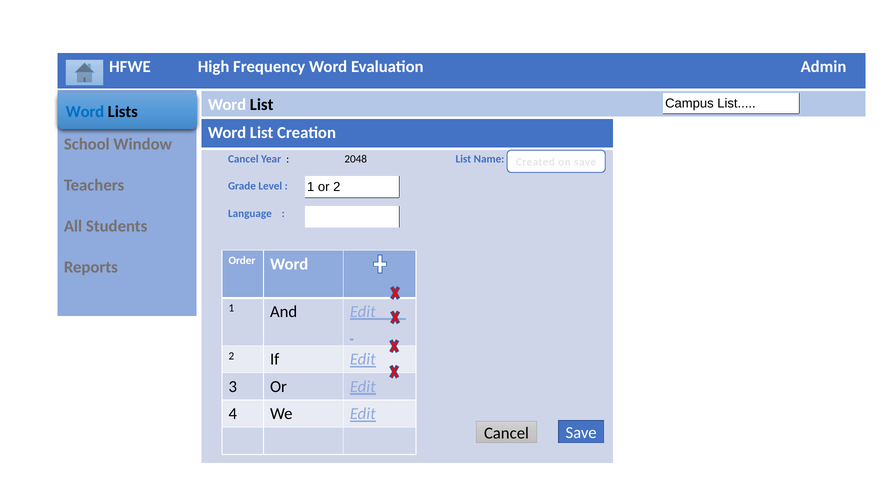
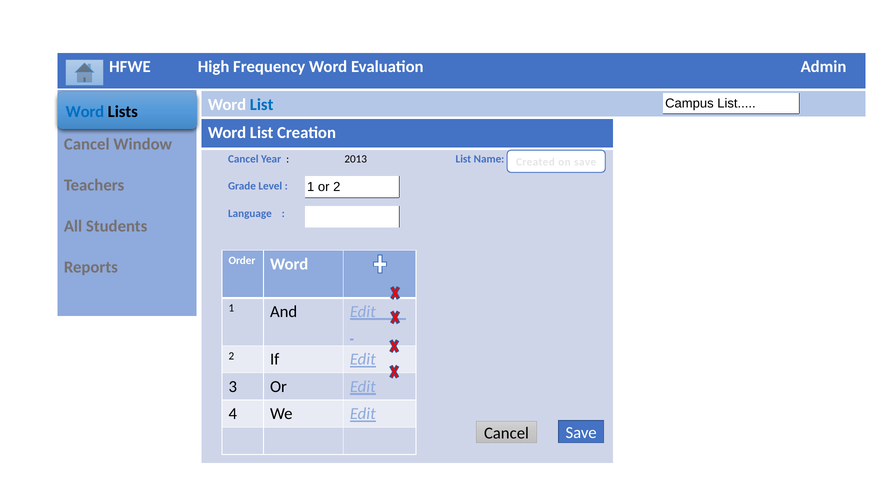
List at (262, 104) colour: black -> blue
School at (87, 144): School -> Cancel
2048: 2048 -> 2013
